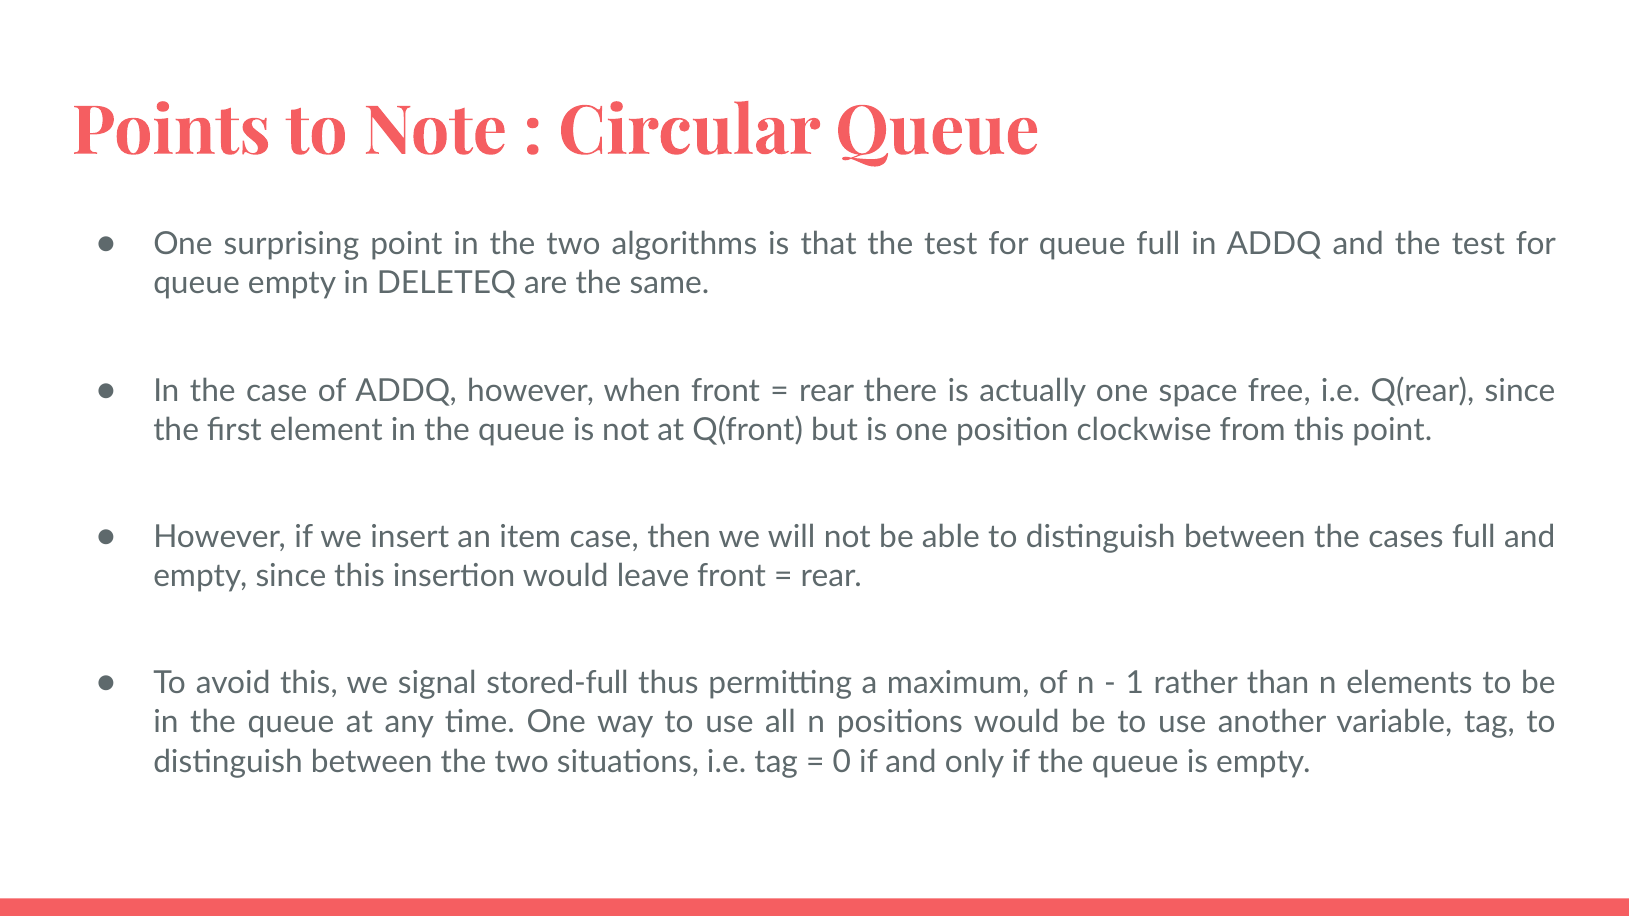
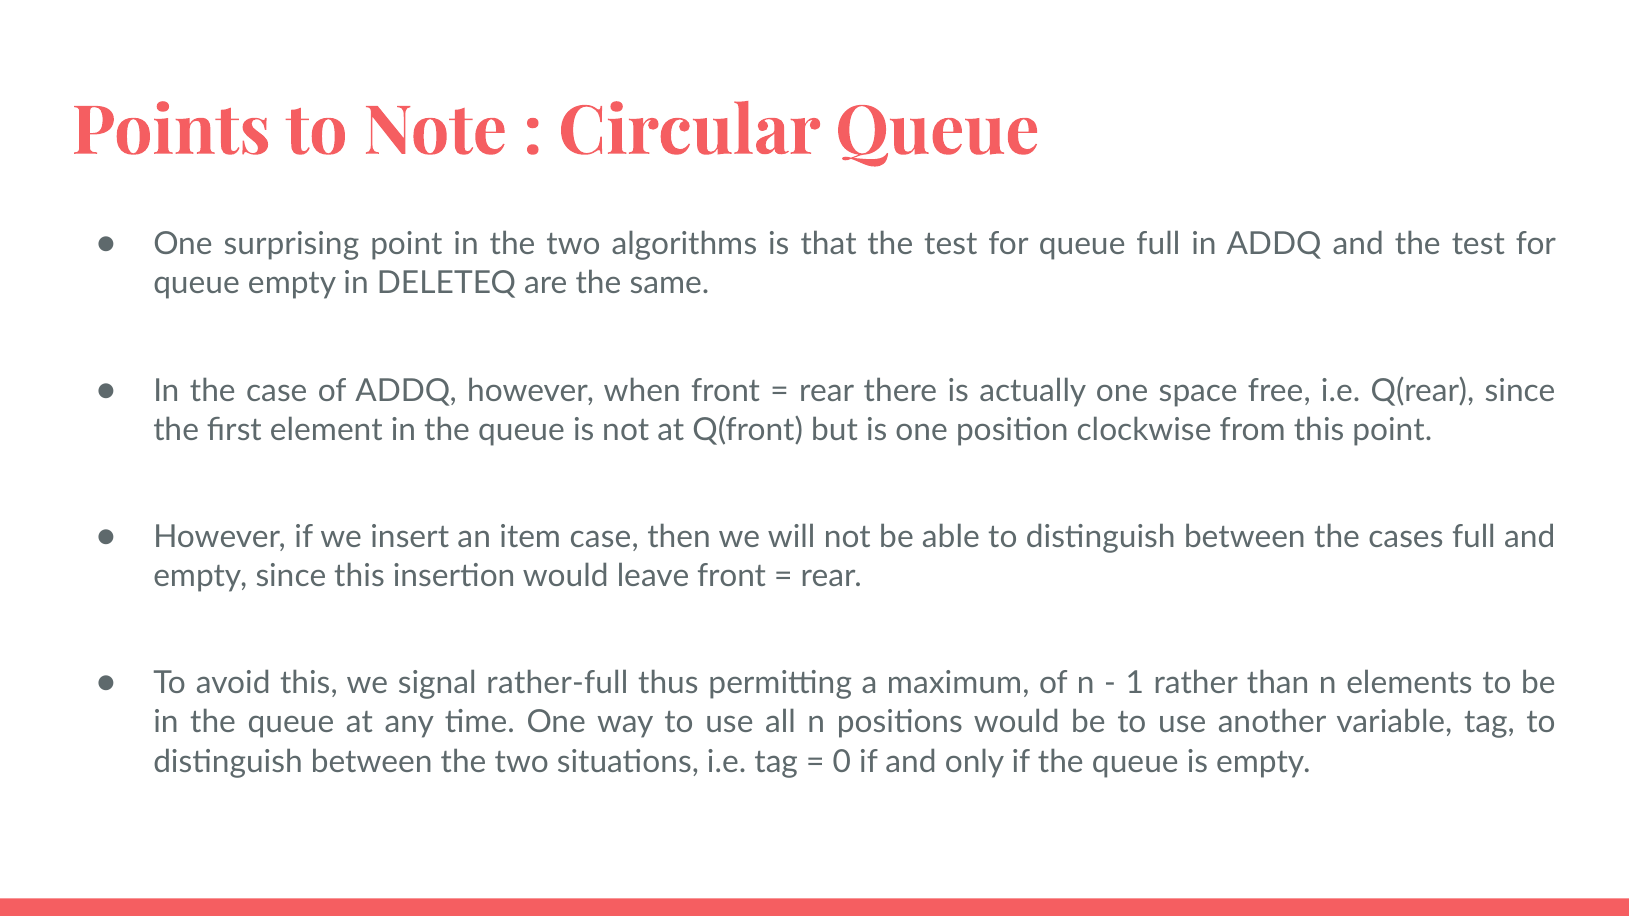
stored-full: stored-full -> rather-full
